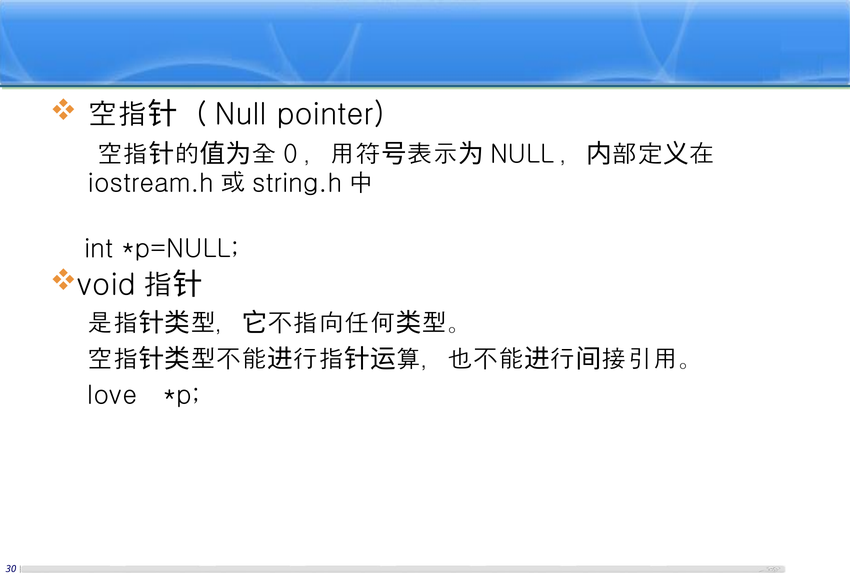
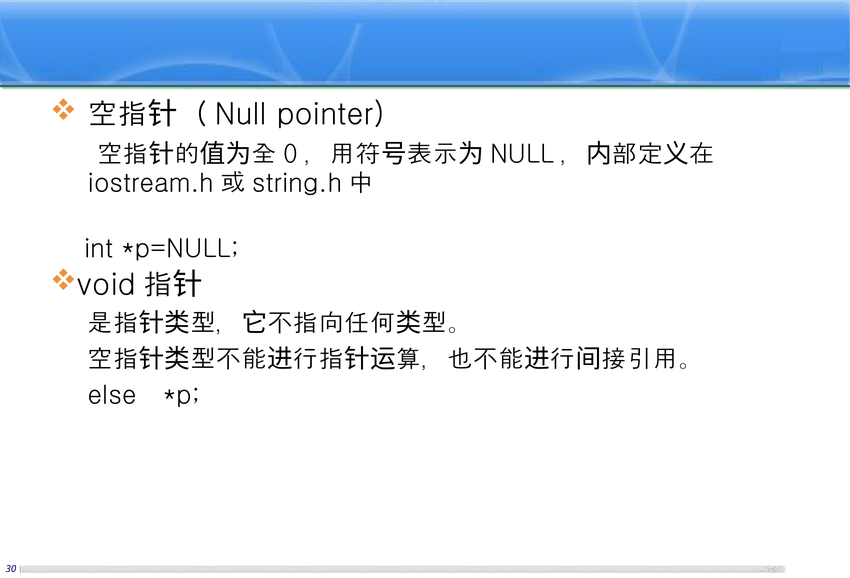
love: love -> else
